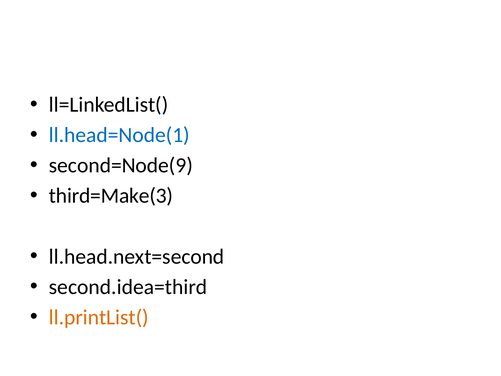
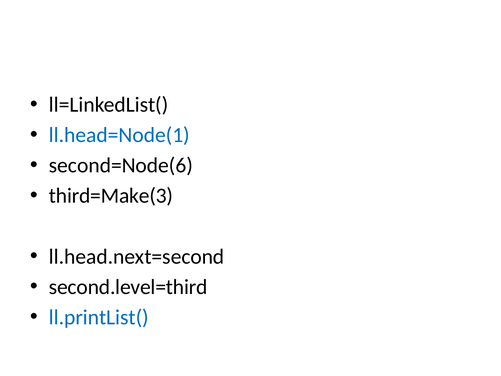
second=Node(9: second=Node(9 -> second=Node(6
second.idea=third: second.idea=third -> second.level=third
ll.printList( colour: orange -> blue
